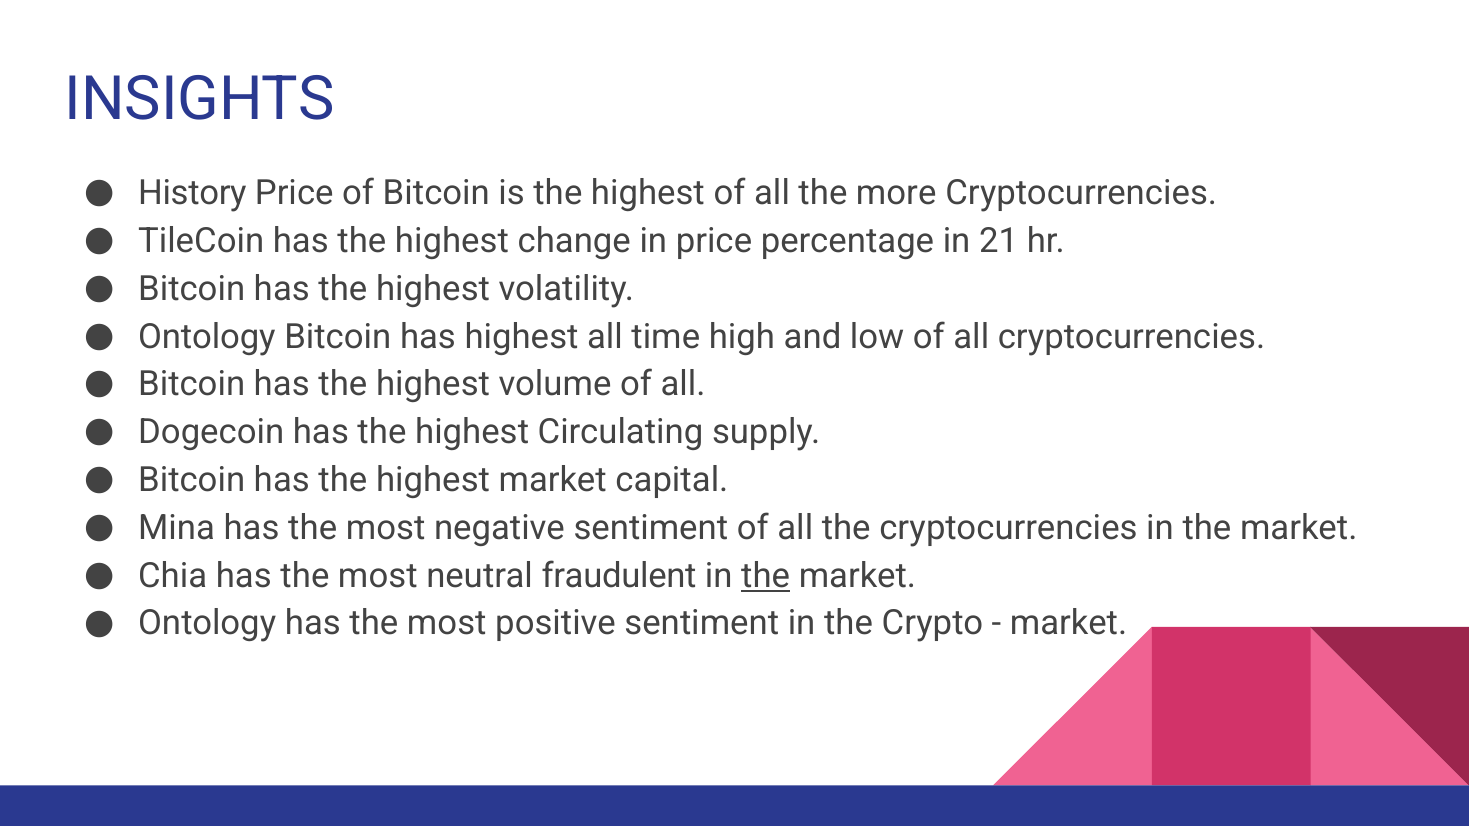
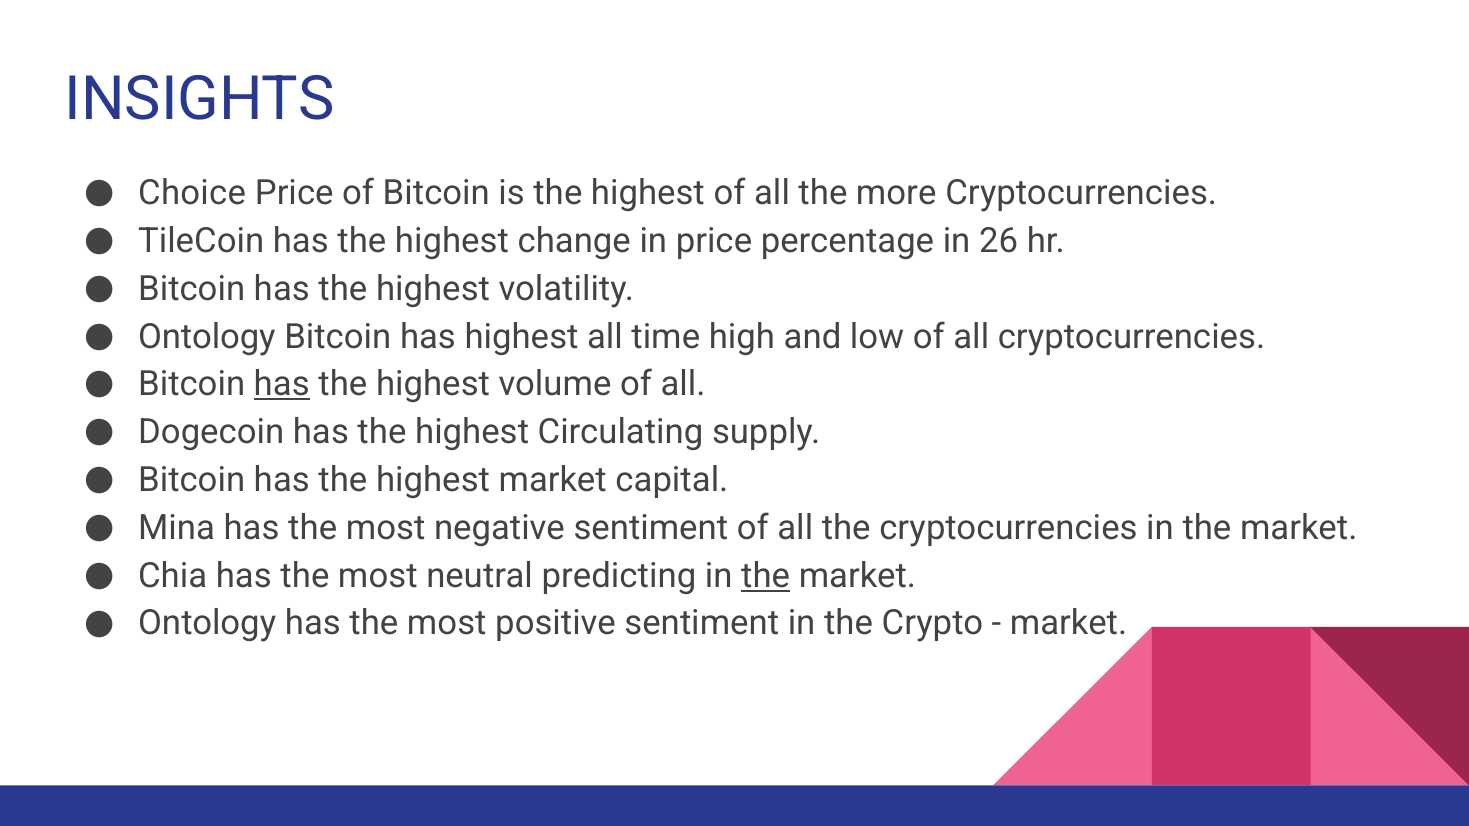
History: History -> Choice
21: 21 -> 26
has at (282, 385) underline: none -> present
fraudulent: fraudulent -> predicting
